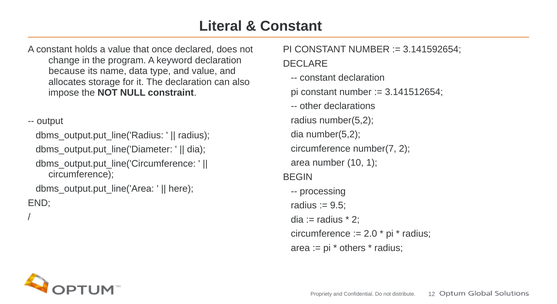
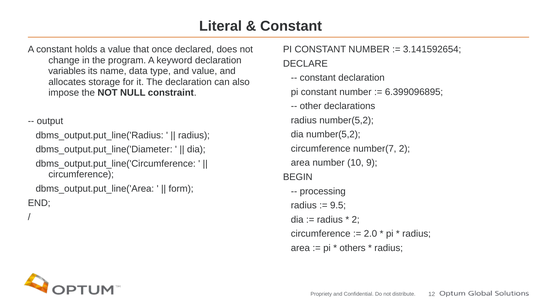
because: because -> variables
3.141512654: 3.141512654 -> 6.399096895
1: 1 -> 9
here: here -> form
